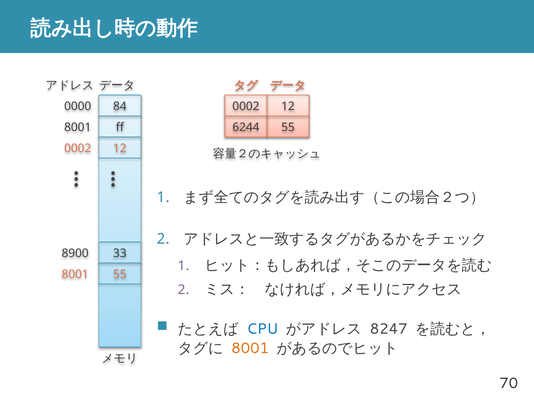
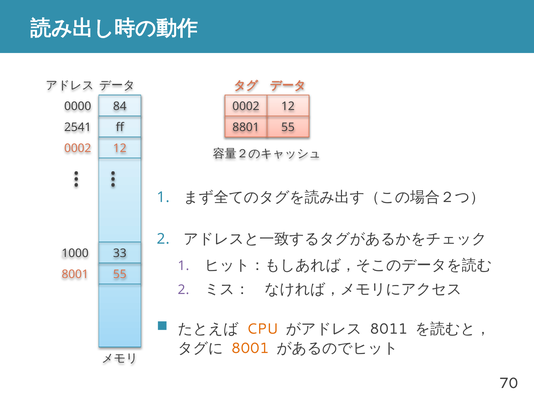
8001 at (78, 127): 8001 -> 2541
6244: 6244 -> 8801
8900: 8900 -> 1000
CPU colour: blue -> orange
8247: 8247 -> 8011
